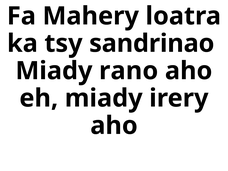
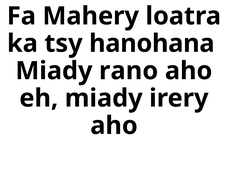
sandrinao: sandrinao -> hanohana
